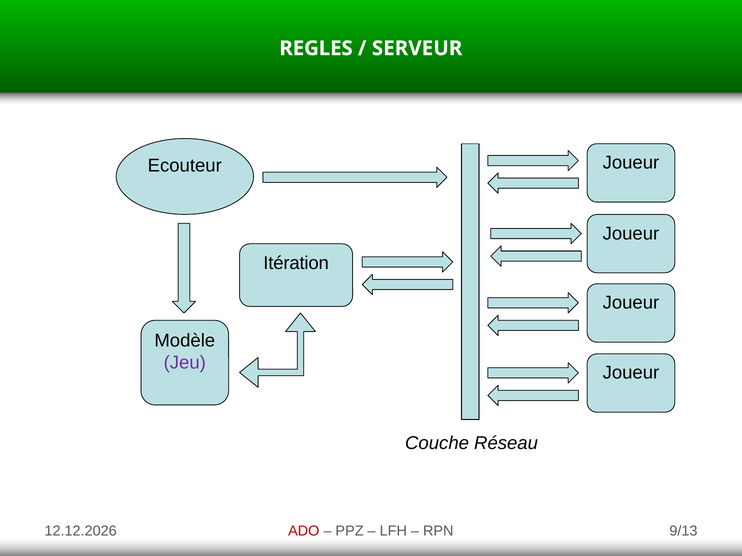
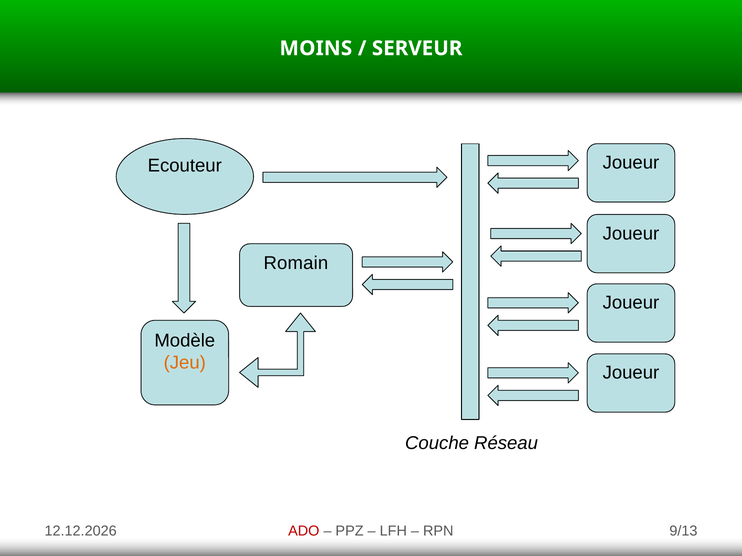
REGLES: REGLES -> MOINS
Itération: Itération -> Romain
Jeu colour: purple -> orange
